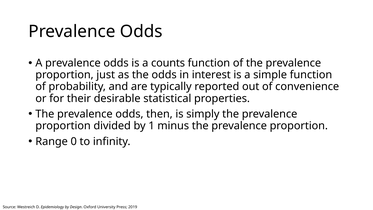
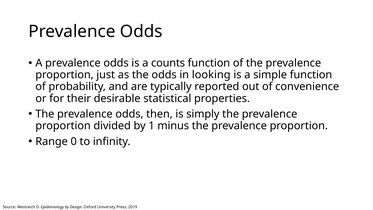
interest: interest -> looking
